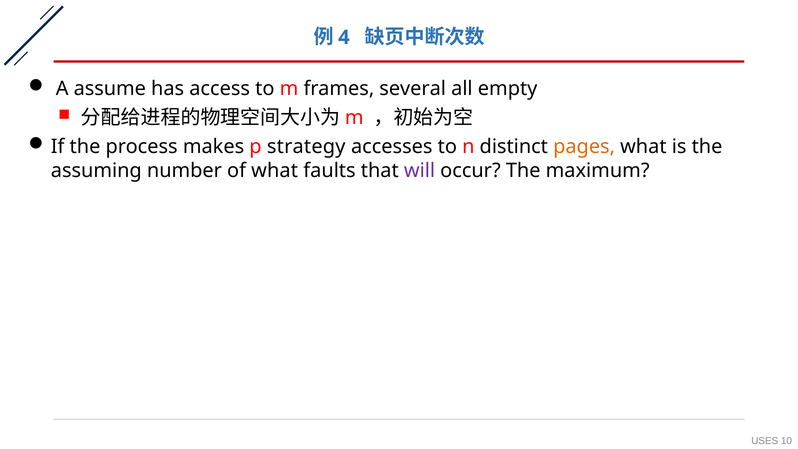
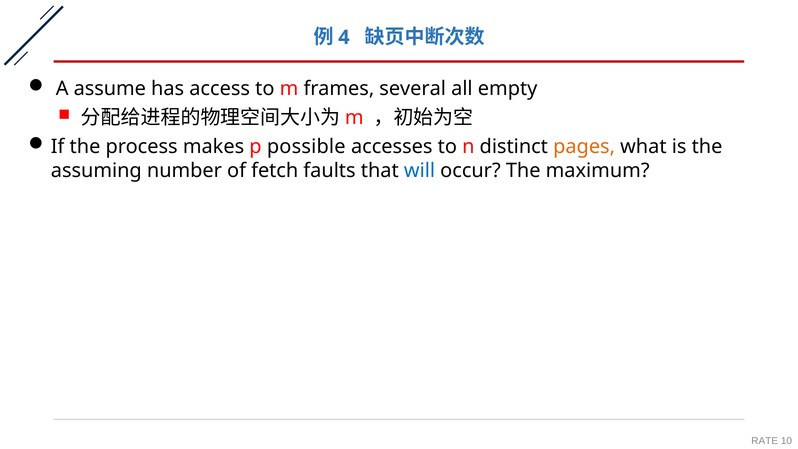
strategy: strategy -> possible
of what: what -> fetch
will colour: purple -> blue
USES: USES -> RATE
